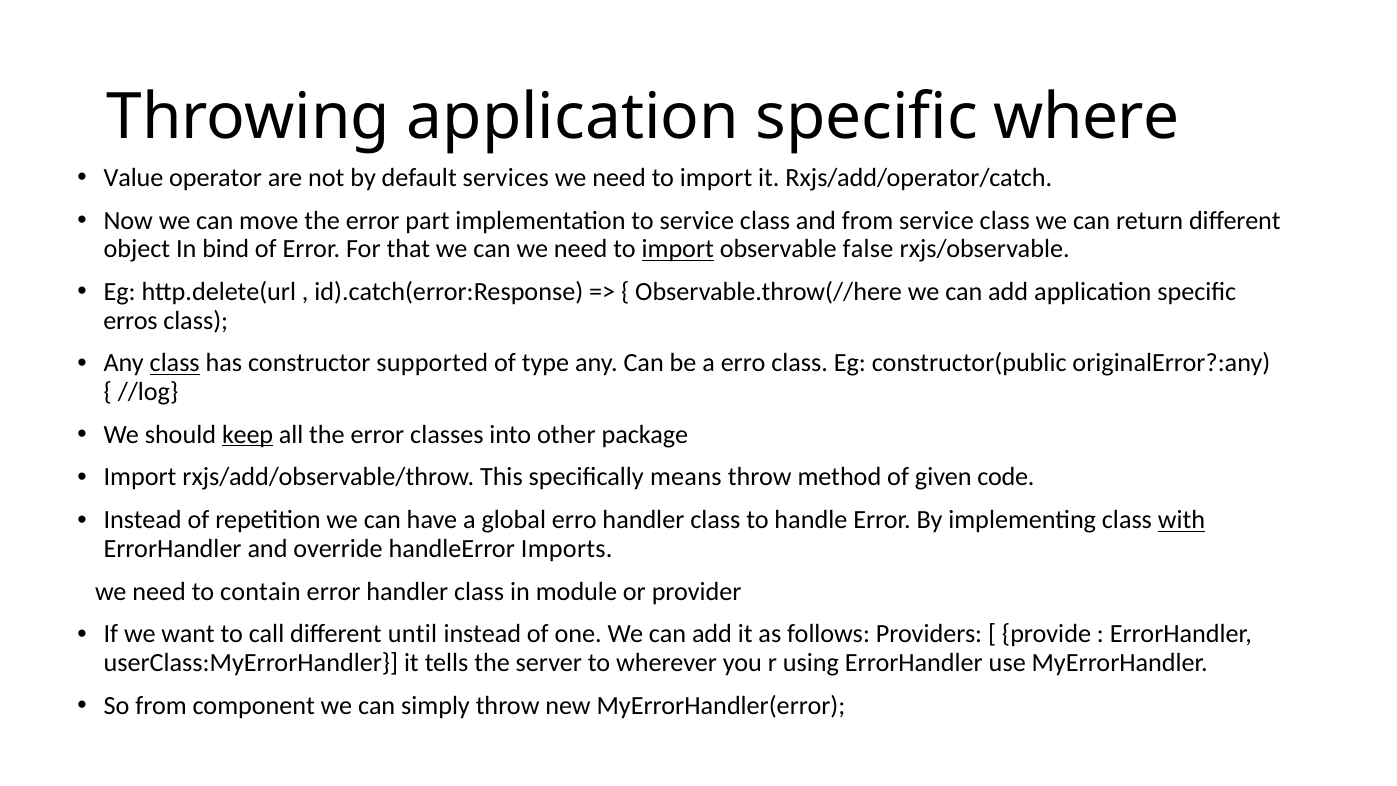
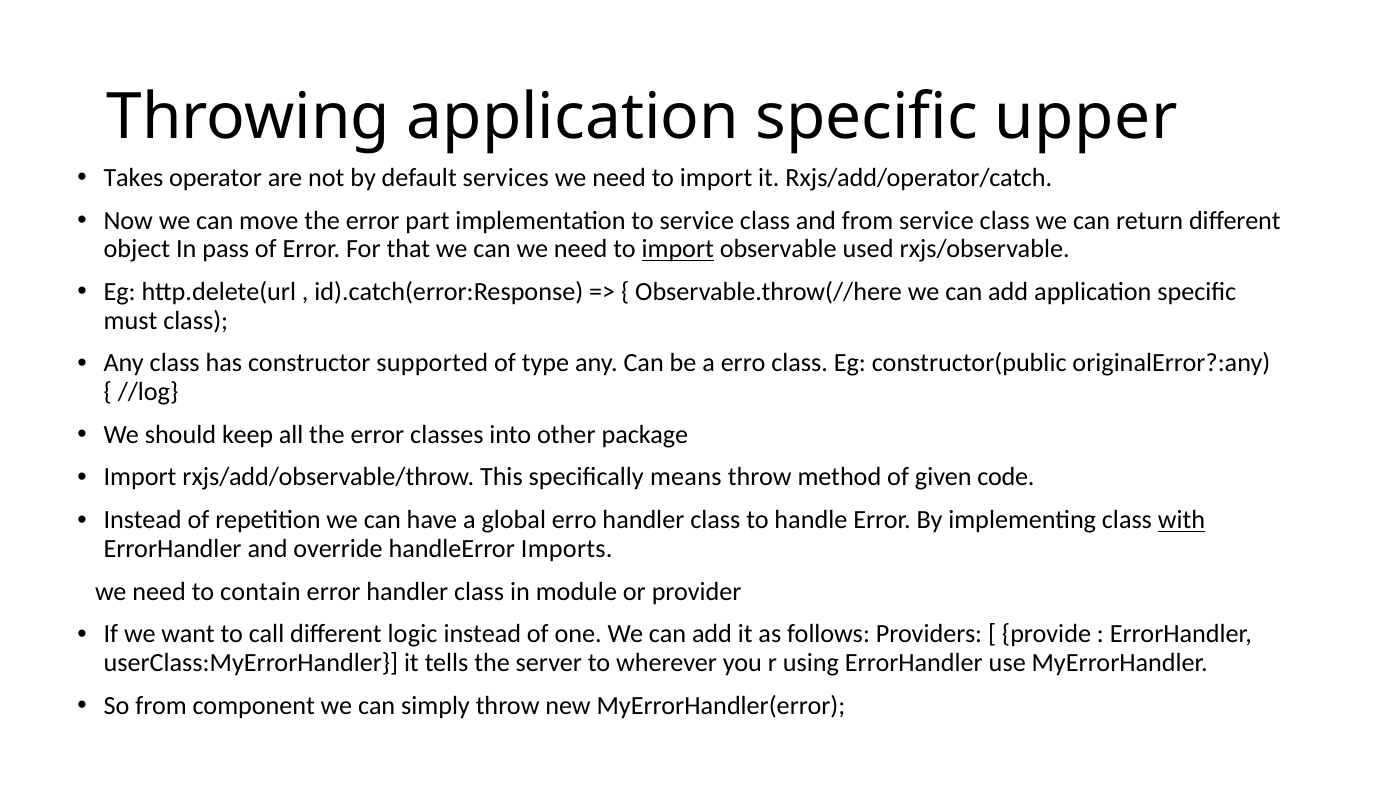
where: where -> upper
Value: Value -> Takes
bind: bind -> pass
false: false -> used
erros: erros -> must
class at (175, 363) underline: present -> none
keep underline: present -> none
until: until -> logic
